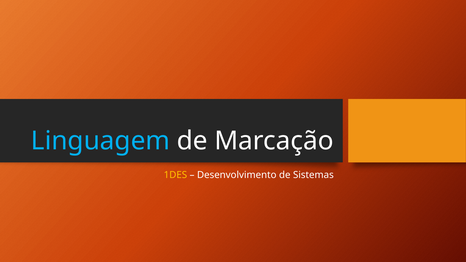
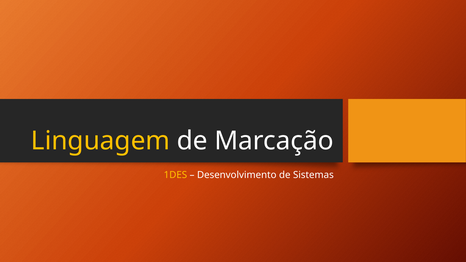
Linguagem colour: light blue -> yellow
